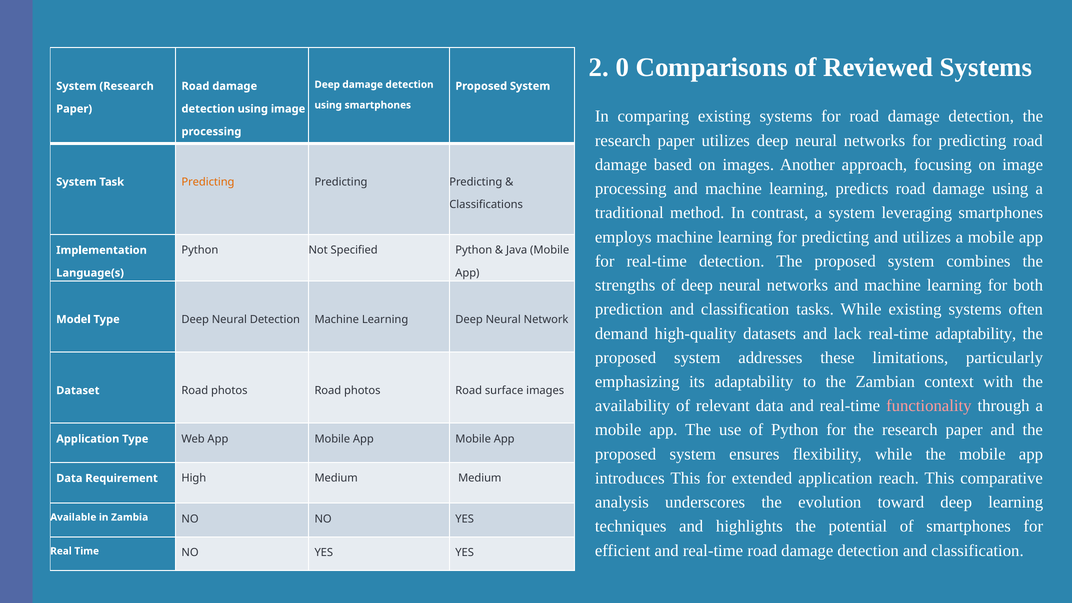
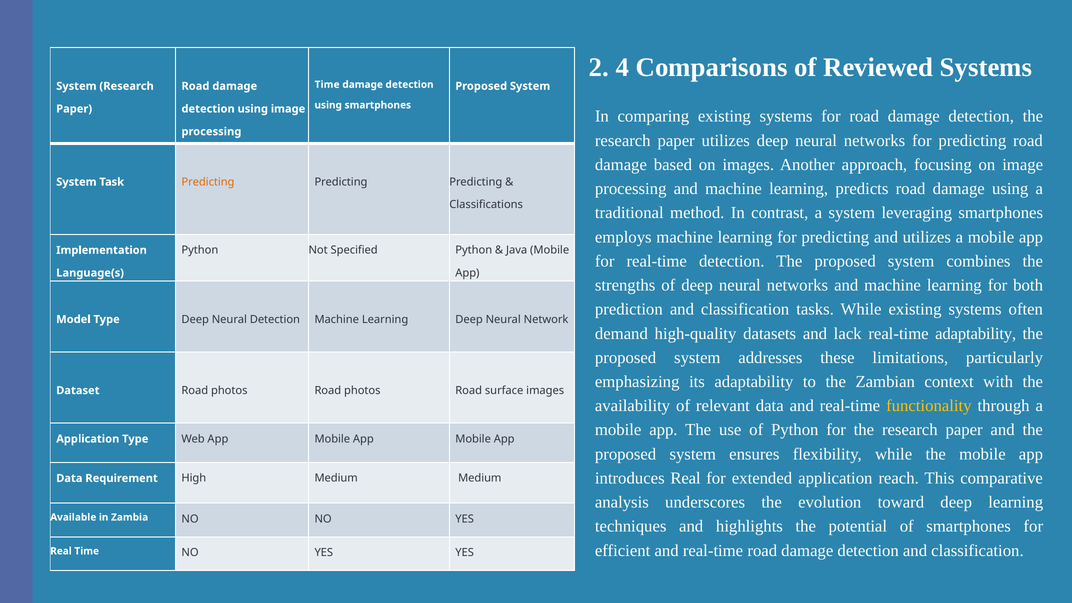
0: 0 -> 4
Deep at (327, 85): Deep -> Time
functionality colour: pink -> yellow
introduces This: This -> Real
